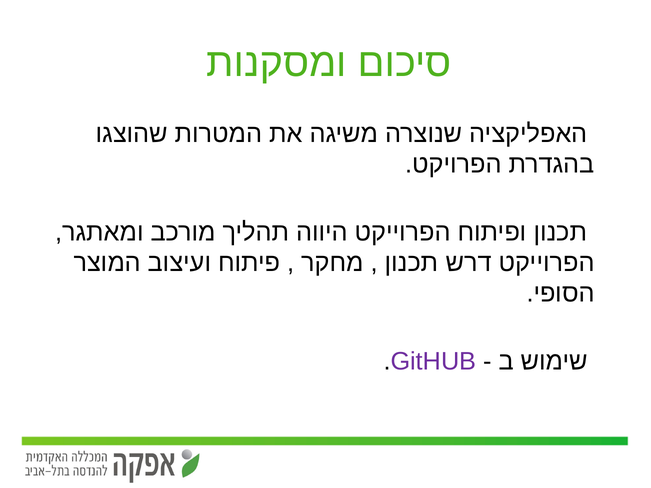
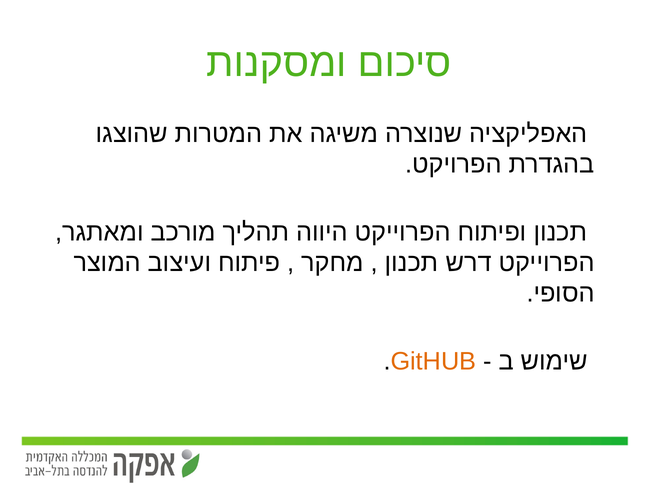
GitHUB colour: purple -> orange
